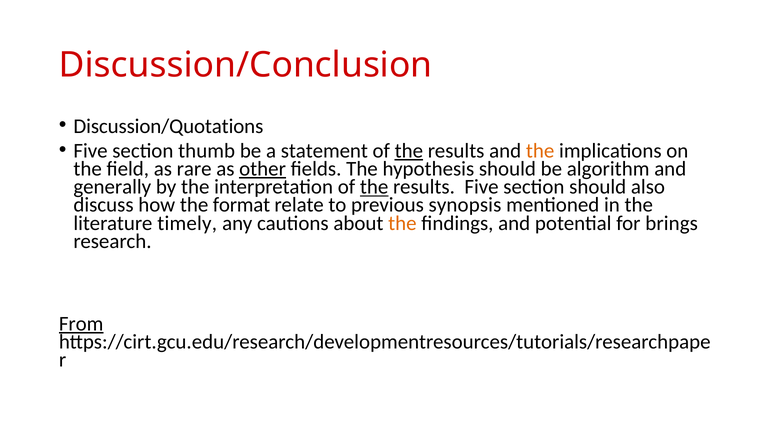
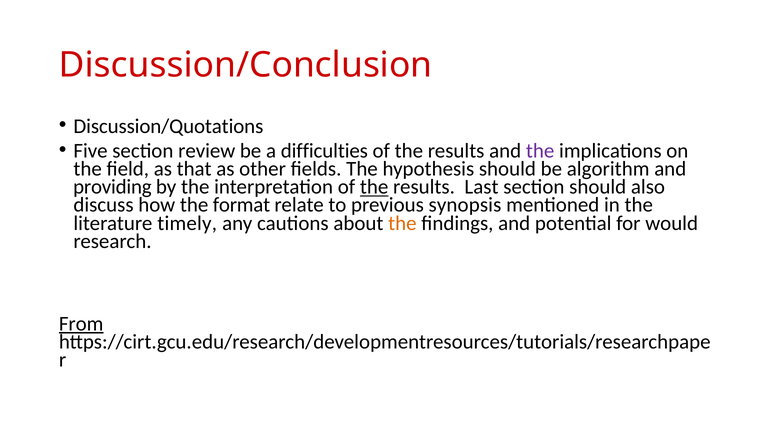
thumb: thumb -> review
statement: statement -> difficulties
the at (409, 151) underline: present -> none
the at (540, 151) colour: orange -> purple
rare: rare -> that
other underline: present -> none
generally: generally -> providing
results Five: Five -> Last
brings: brings -> would
